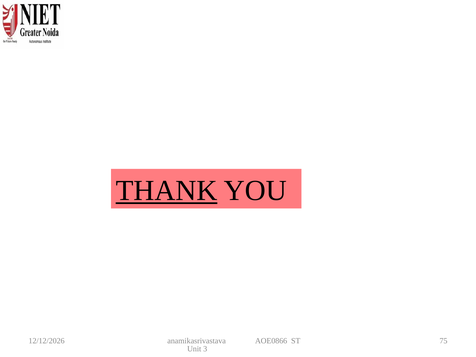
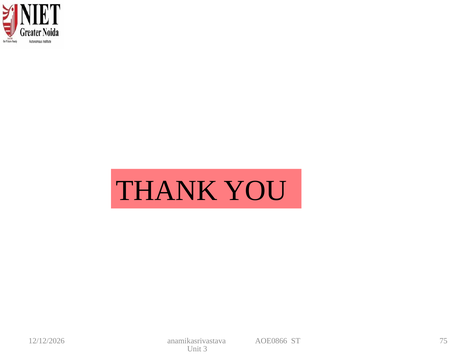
THANK underline: present -> none
